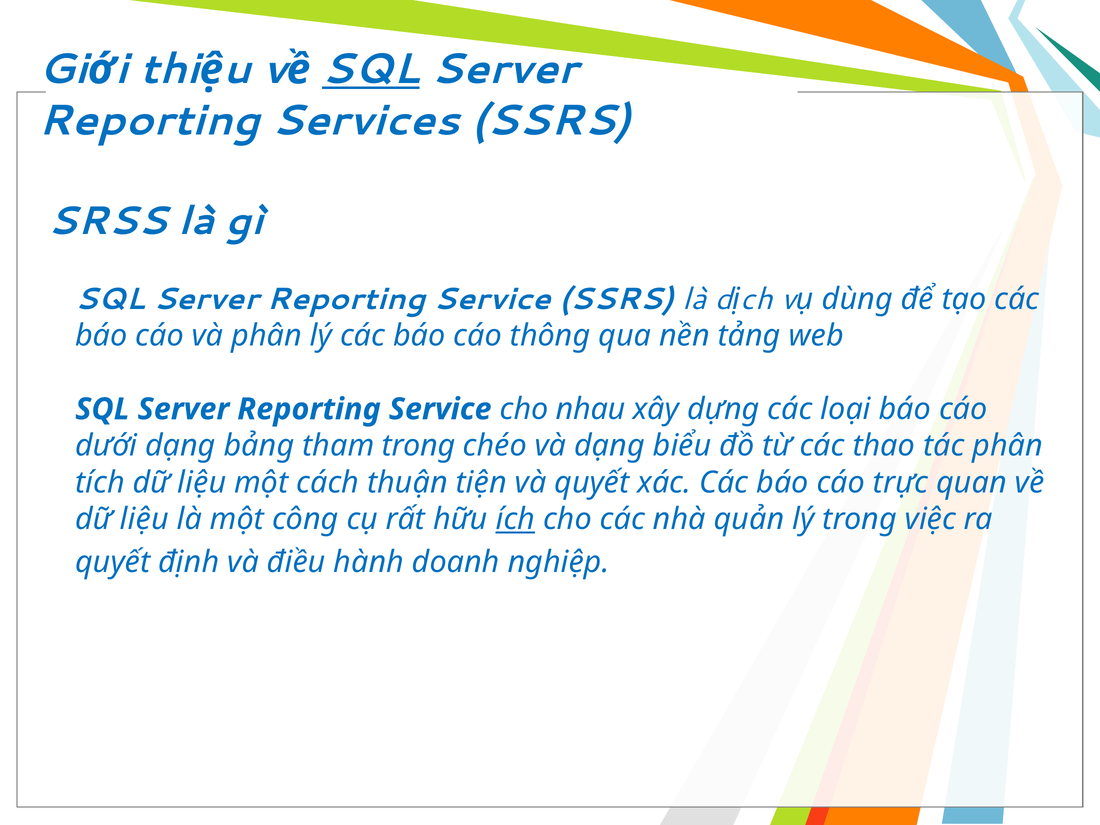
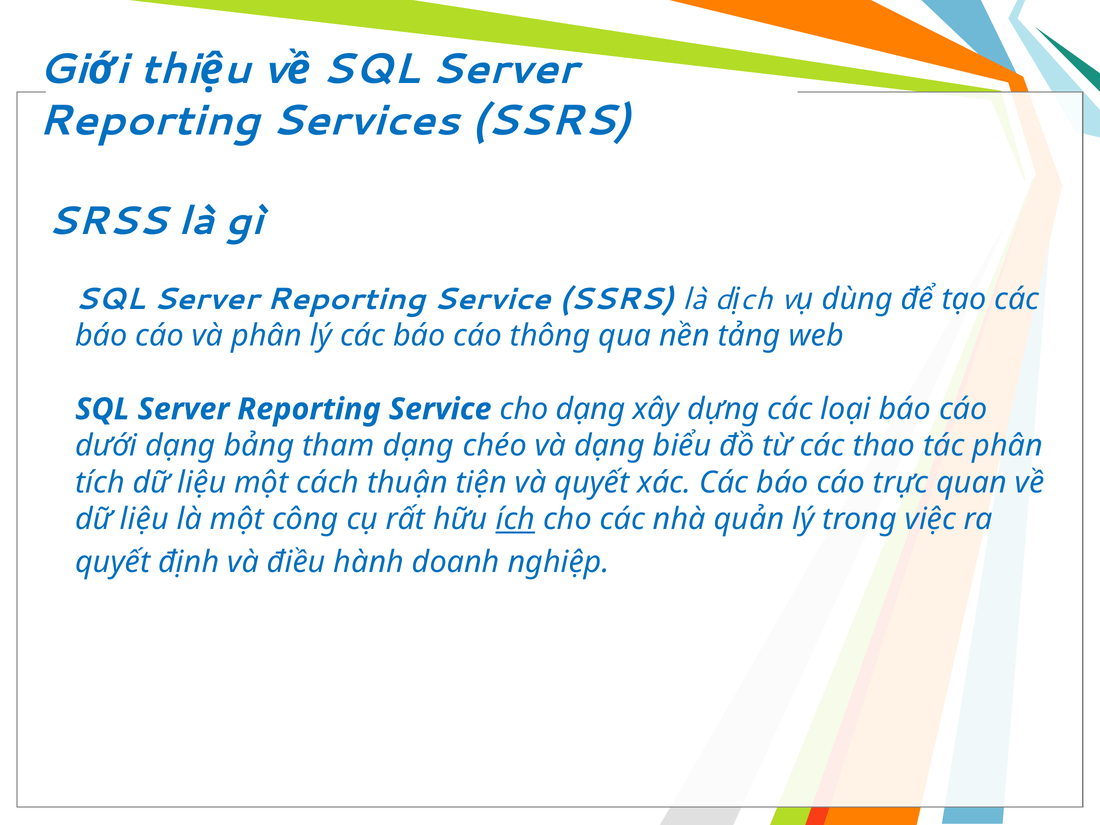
SQL at (371, 69) underline: present -> none
cho nhau: nhau -> dạng
tham trong: trong -> dạng
